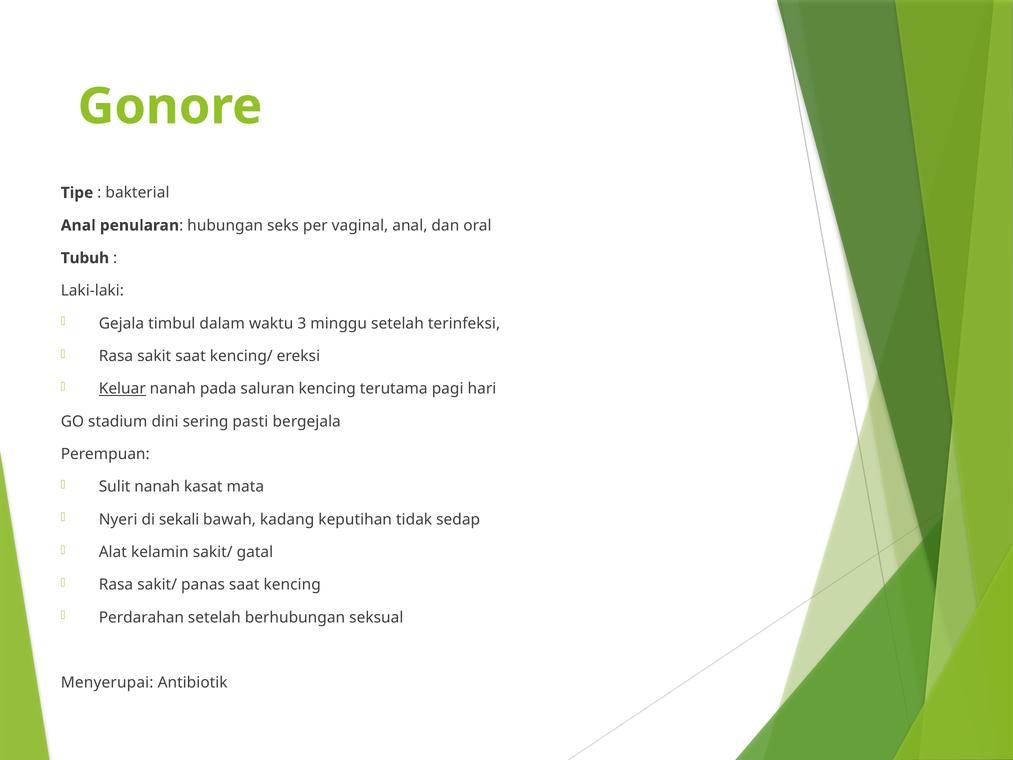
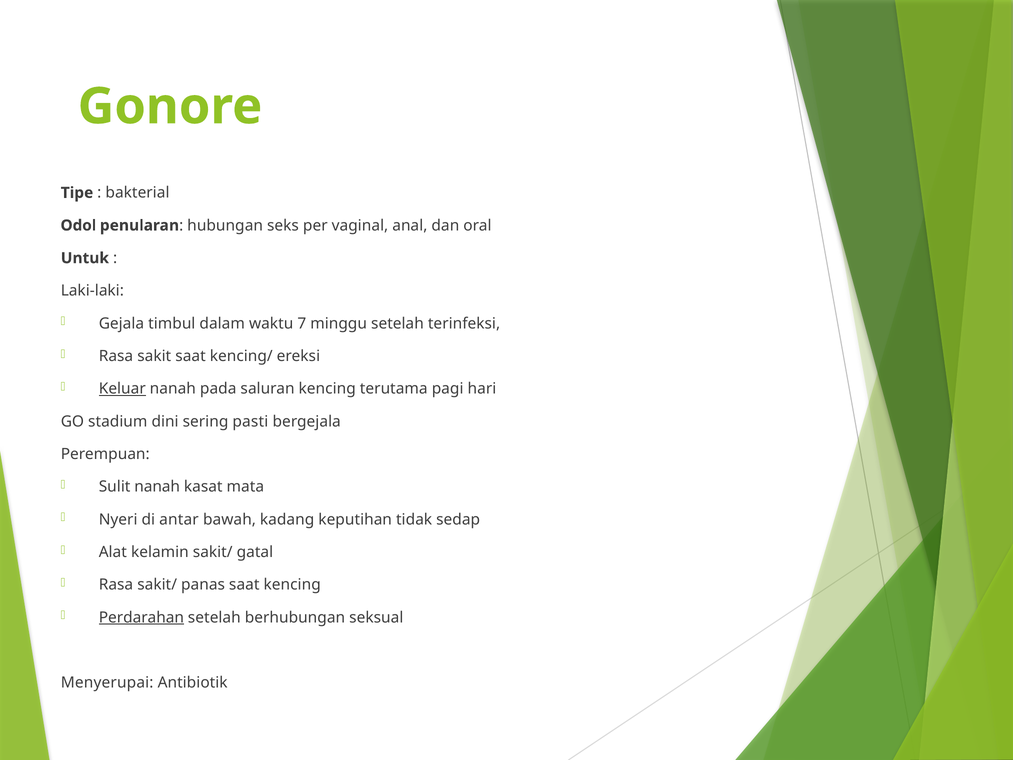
Anal at (78, 225): Anal -> Odol
Tubuh: Tubuh -> Untuk
3: 3 -> 7
sekali: sekali -> antar
Perdarahan underline: none -> present
